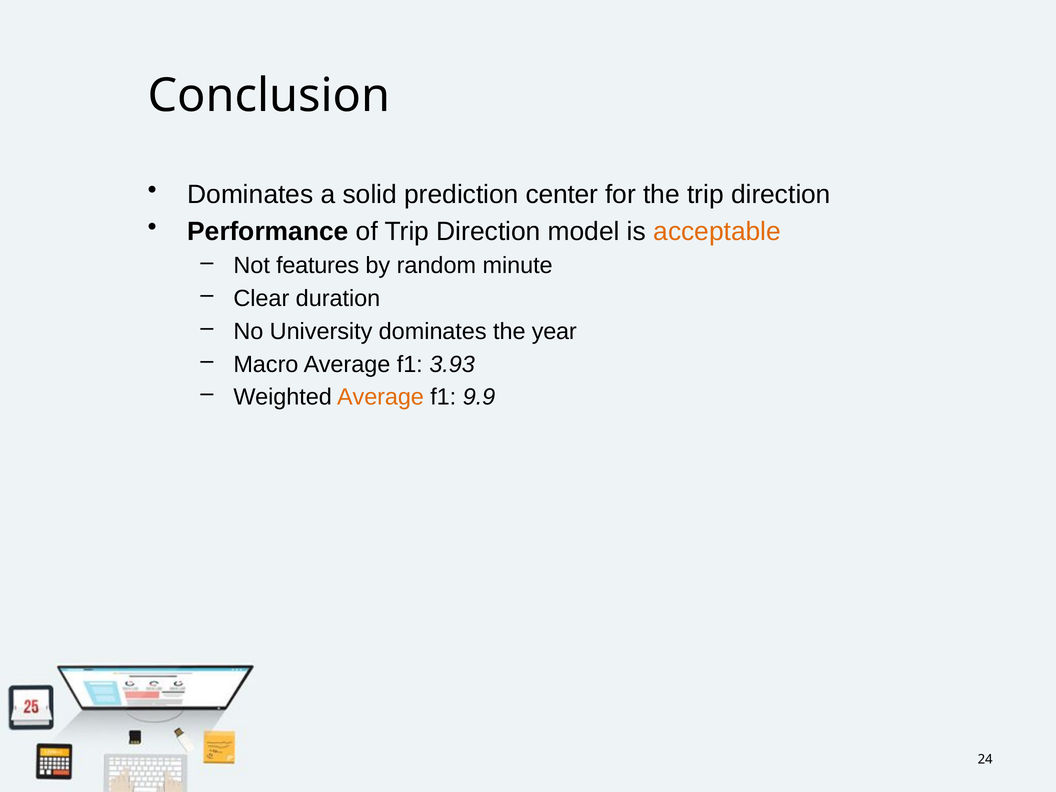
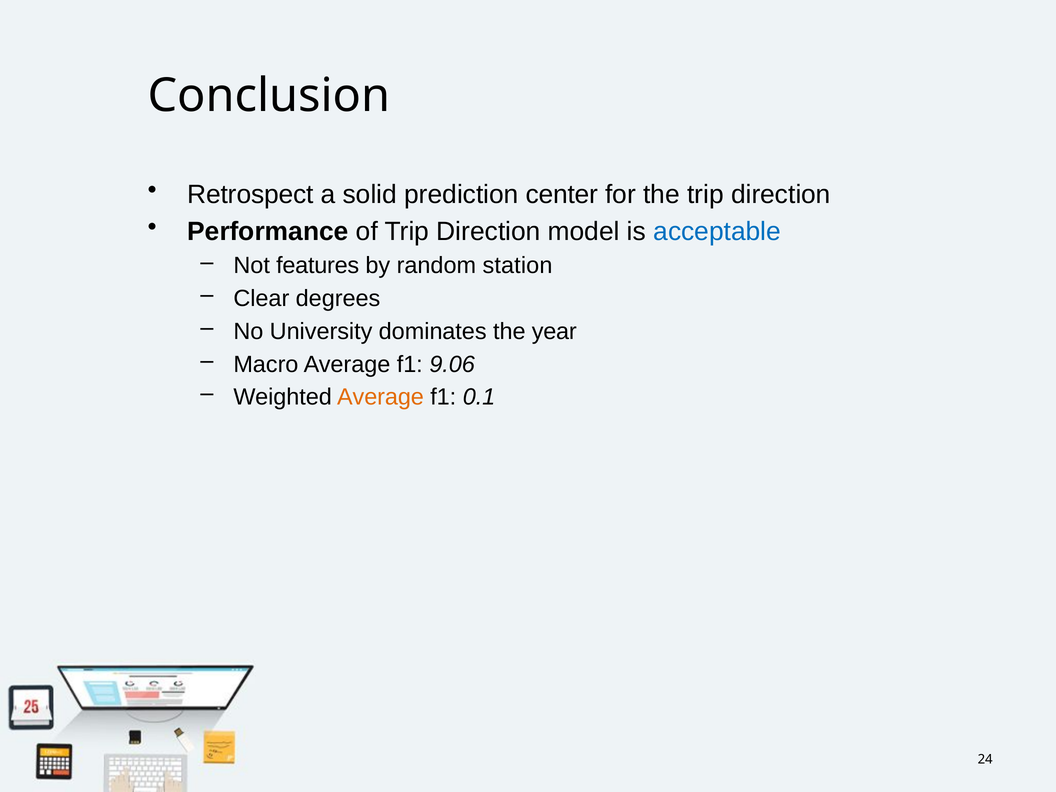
Dominates at (250, 194): Dominates -> Retrospect
acceptable colour: orange -> blue
minute: minute -> station
duration: duration -> degrees
3.93: 3.93 -> 9.06
9.9: 9.9 -> 0.1
